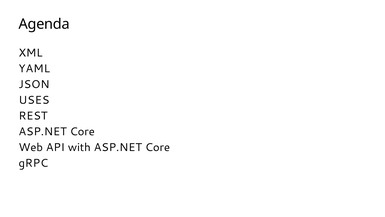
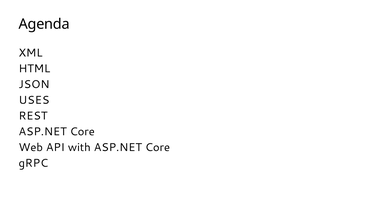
YAML: YAML -> HTML
